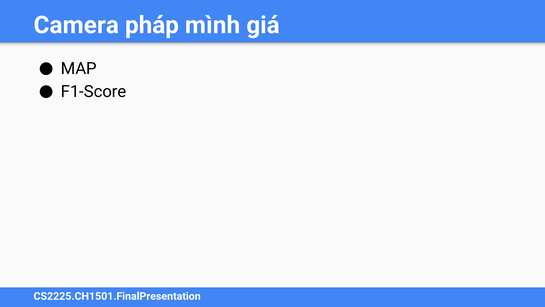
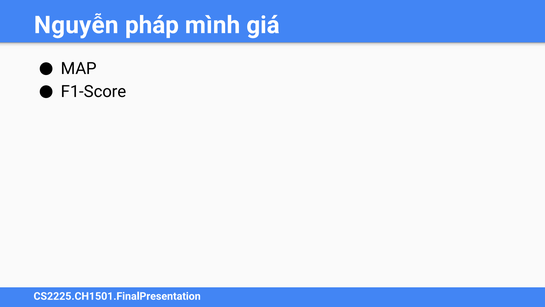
Camera: Camera -> Nguyễn
